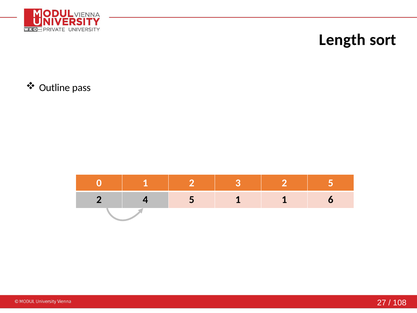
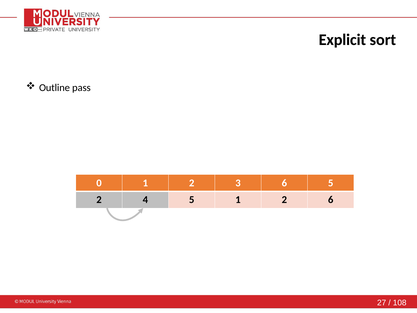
Length: Length -> Explicit
3 2: 2 -> 6
5 1 1: 1 -> 2
